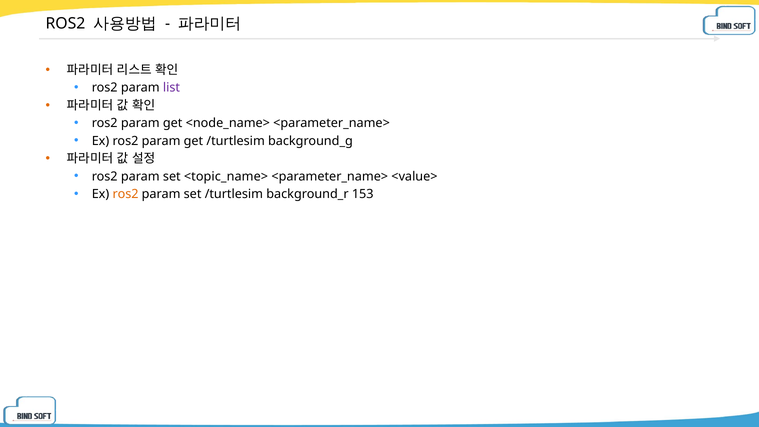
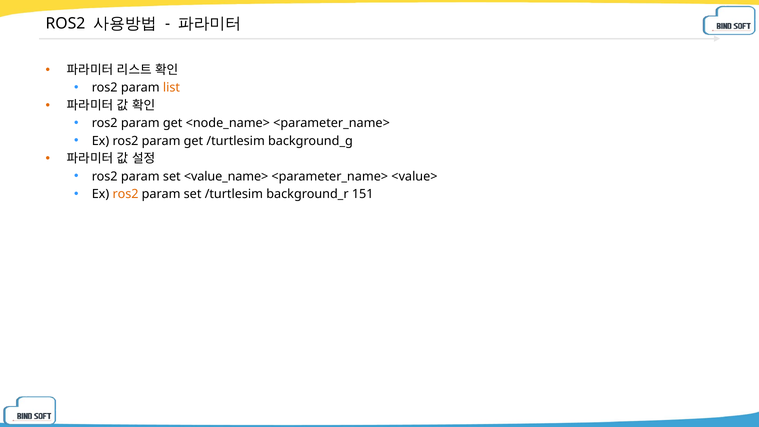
list colour: purple -> orange
<topic_name>: <topic_name> -> <value_name>
153: 153 -> 151
